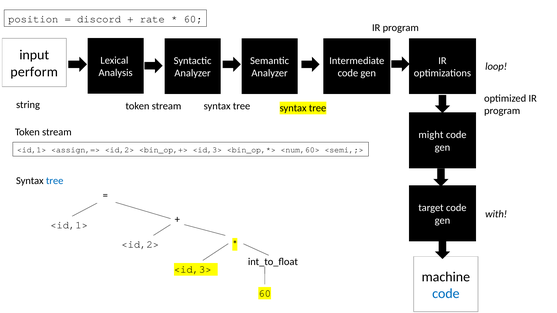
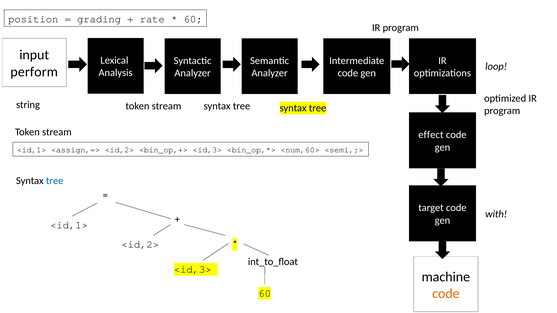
discord: discord -> grading
might: might -> effect
code at (446, 294) colour: blue -> orange
